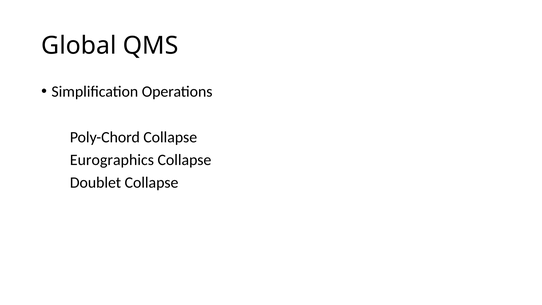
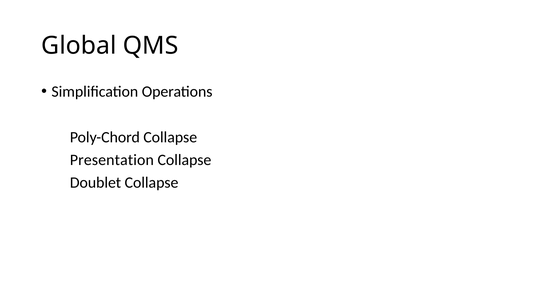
Eurographics: Eurographics -> Presentation
